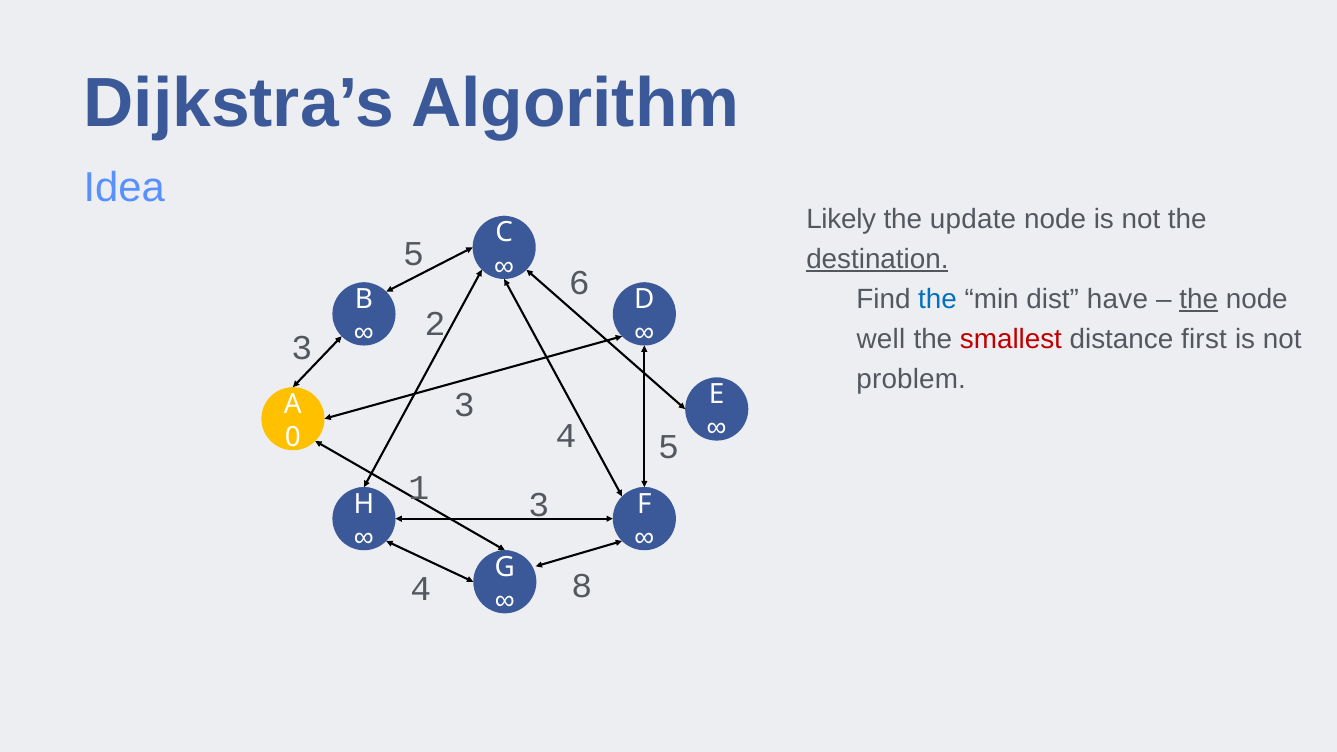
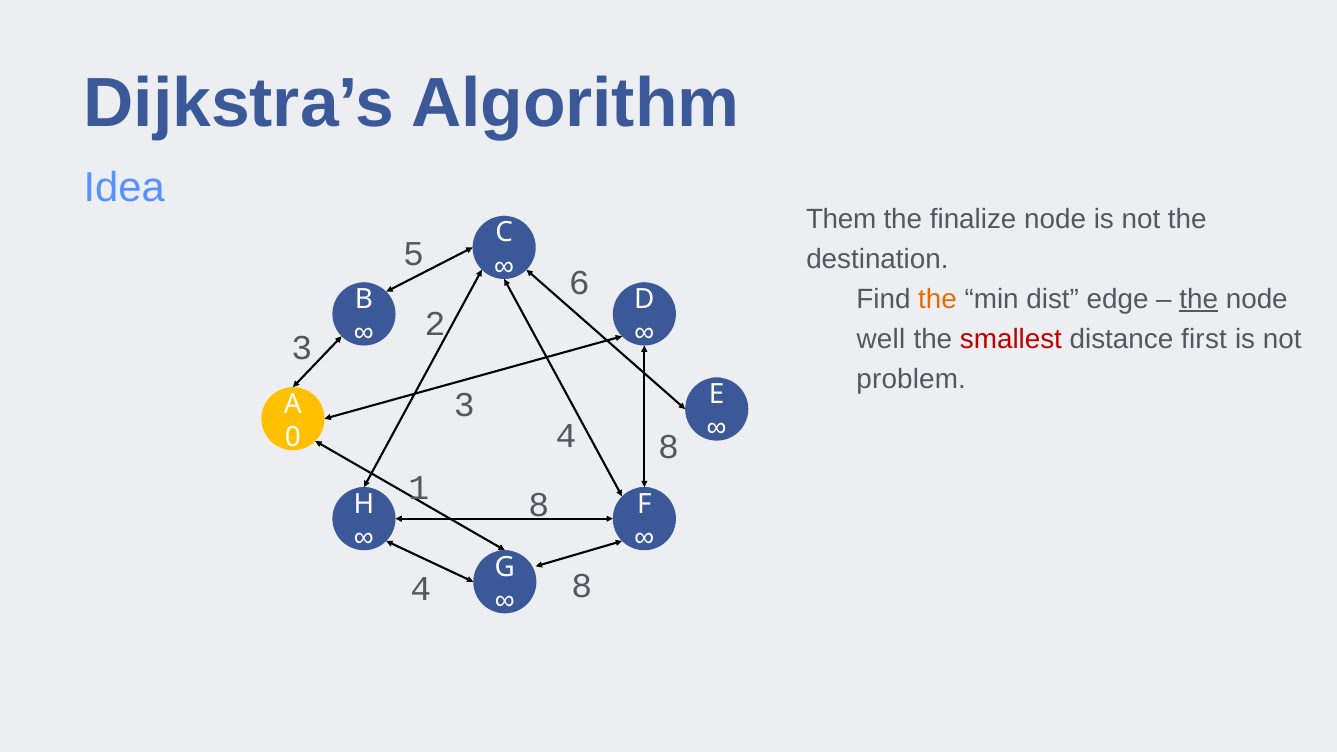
Likely: Likely -> Them
update: update -> finalize
destination underline: present -> none
the at (938, 299) colour: blue -> orange
have: have -> edge
4 5: 5 -> 8
1 3: 3 -> 8
